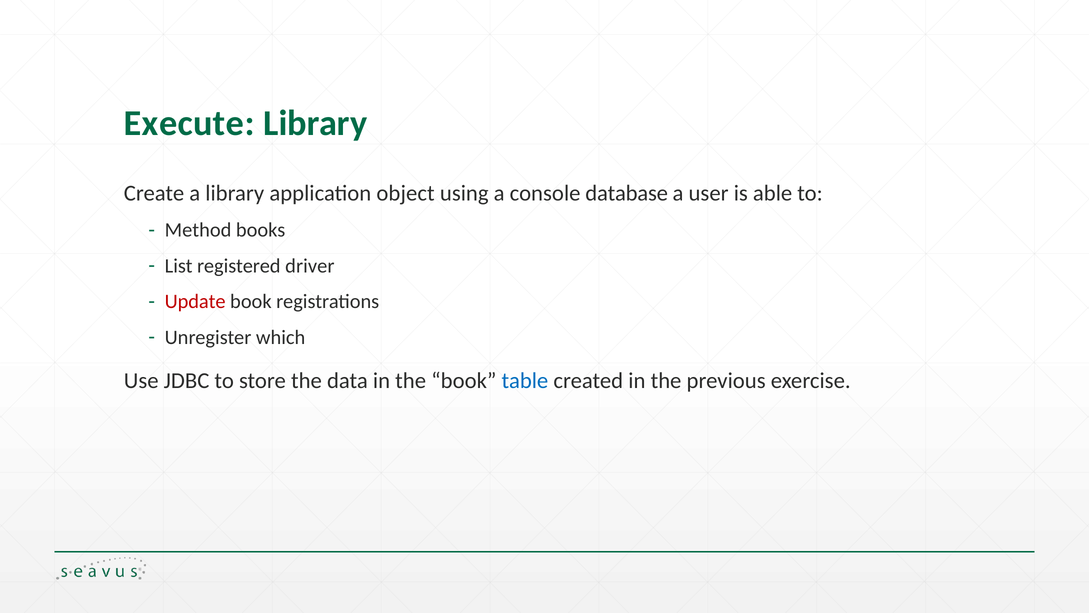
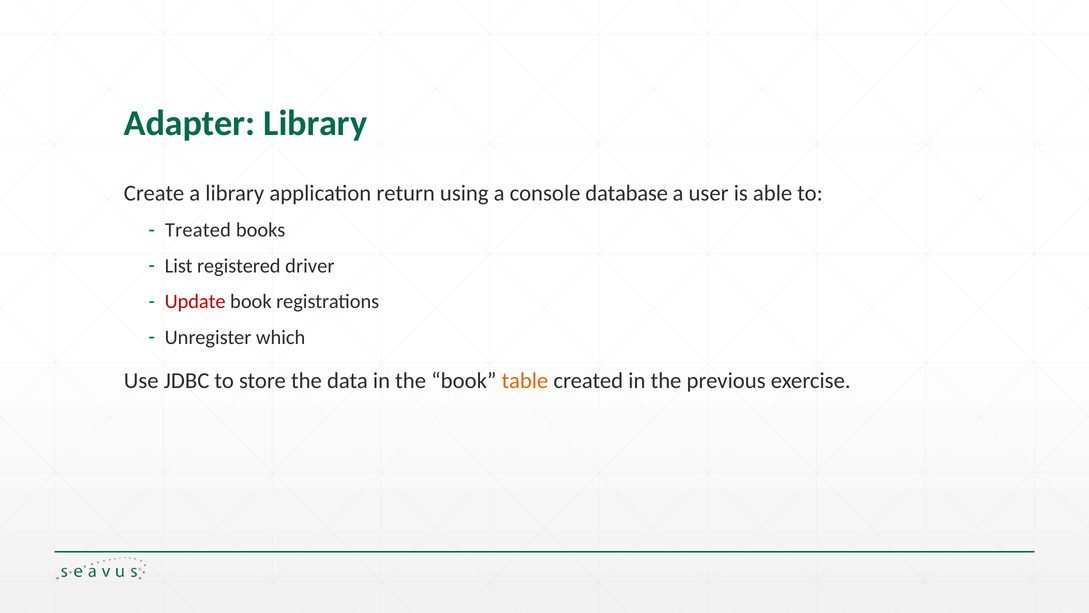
Execute: Execute -> Adapter
object: object -> return
Method: Method -> Treated
table colour: blue -> orange
